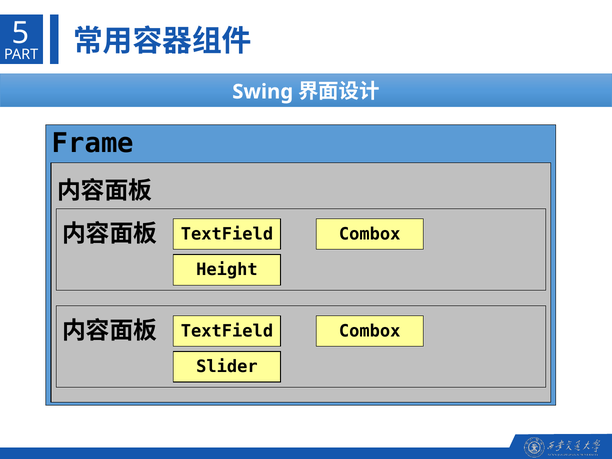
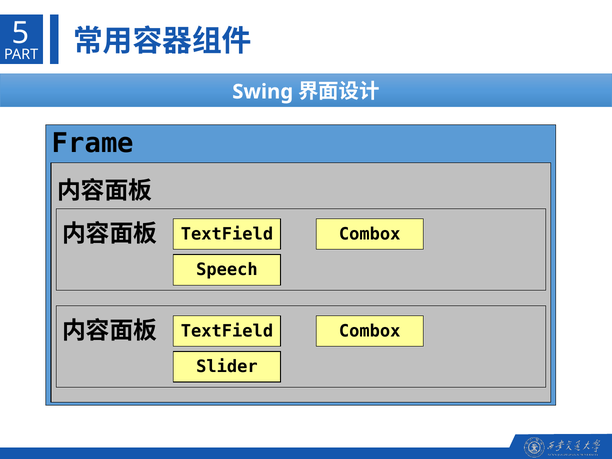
Height: Height -> Speech
